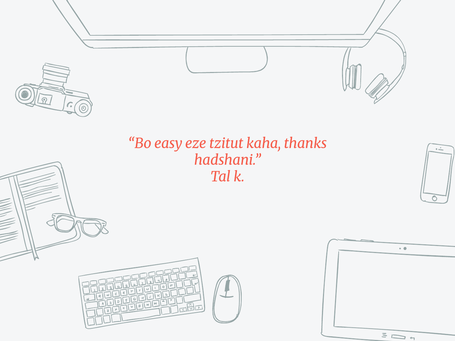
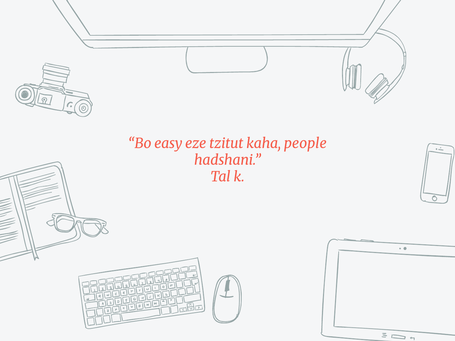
thanks: thanks -> people
